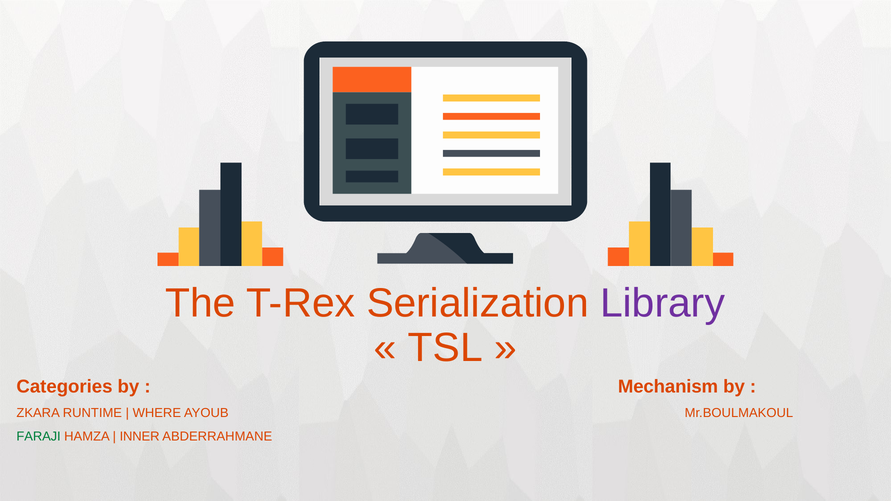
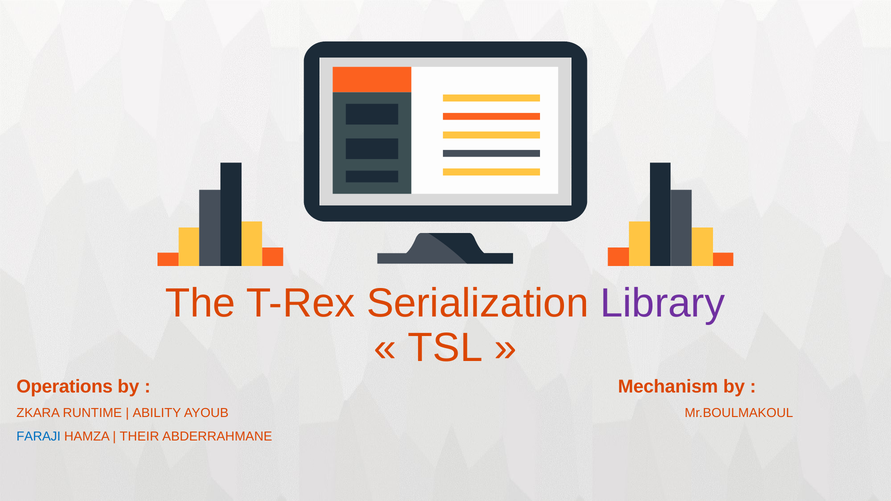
Categories: Categories -> Operations
WHERE: WHERE -> ABILITY
FARAJI colour: green -> blue
INNER: INNER -> THEIR
